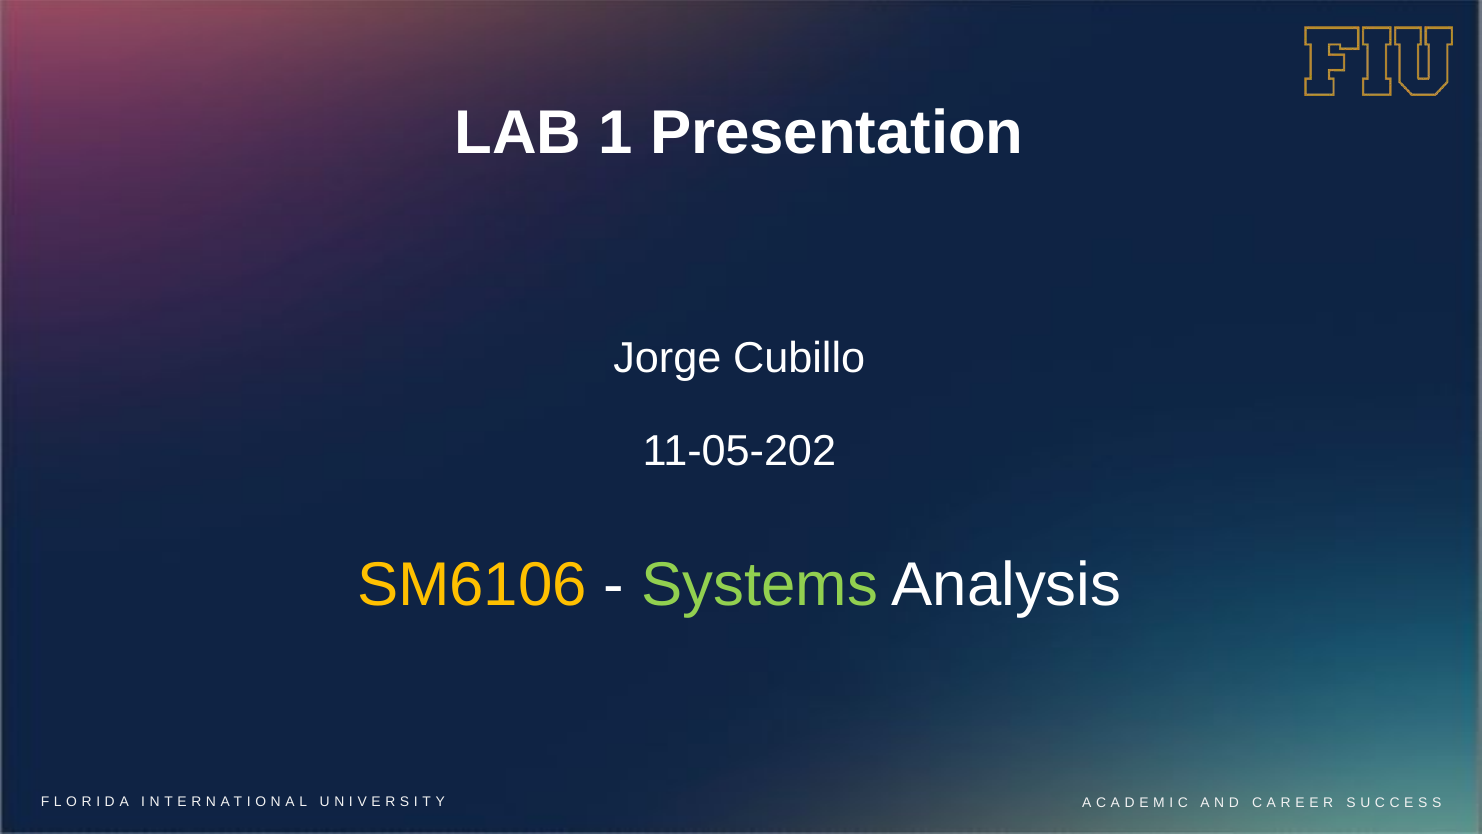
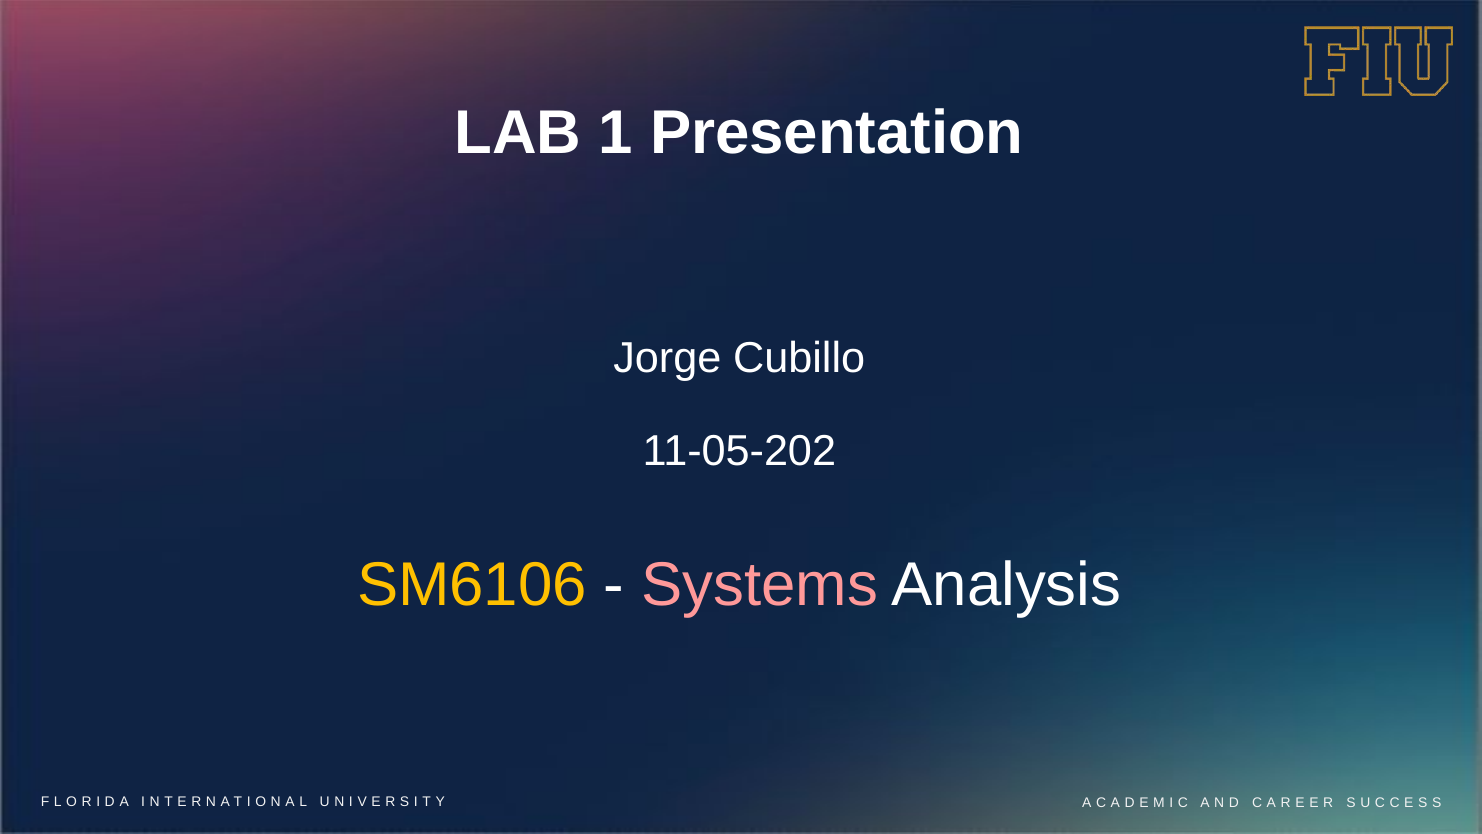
Systems colour: light green -> pink
